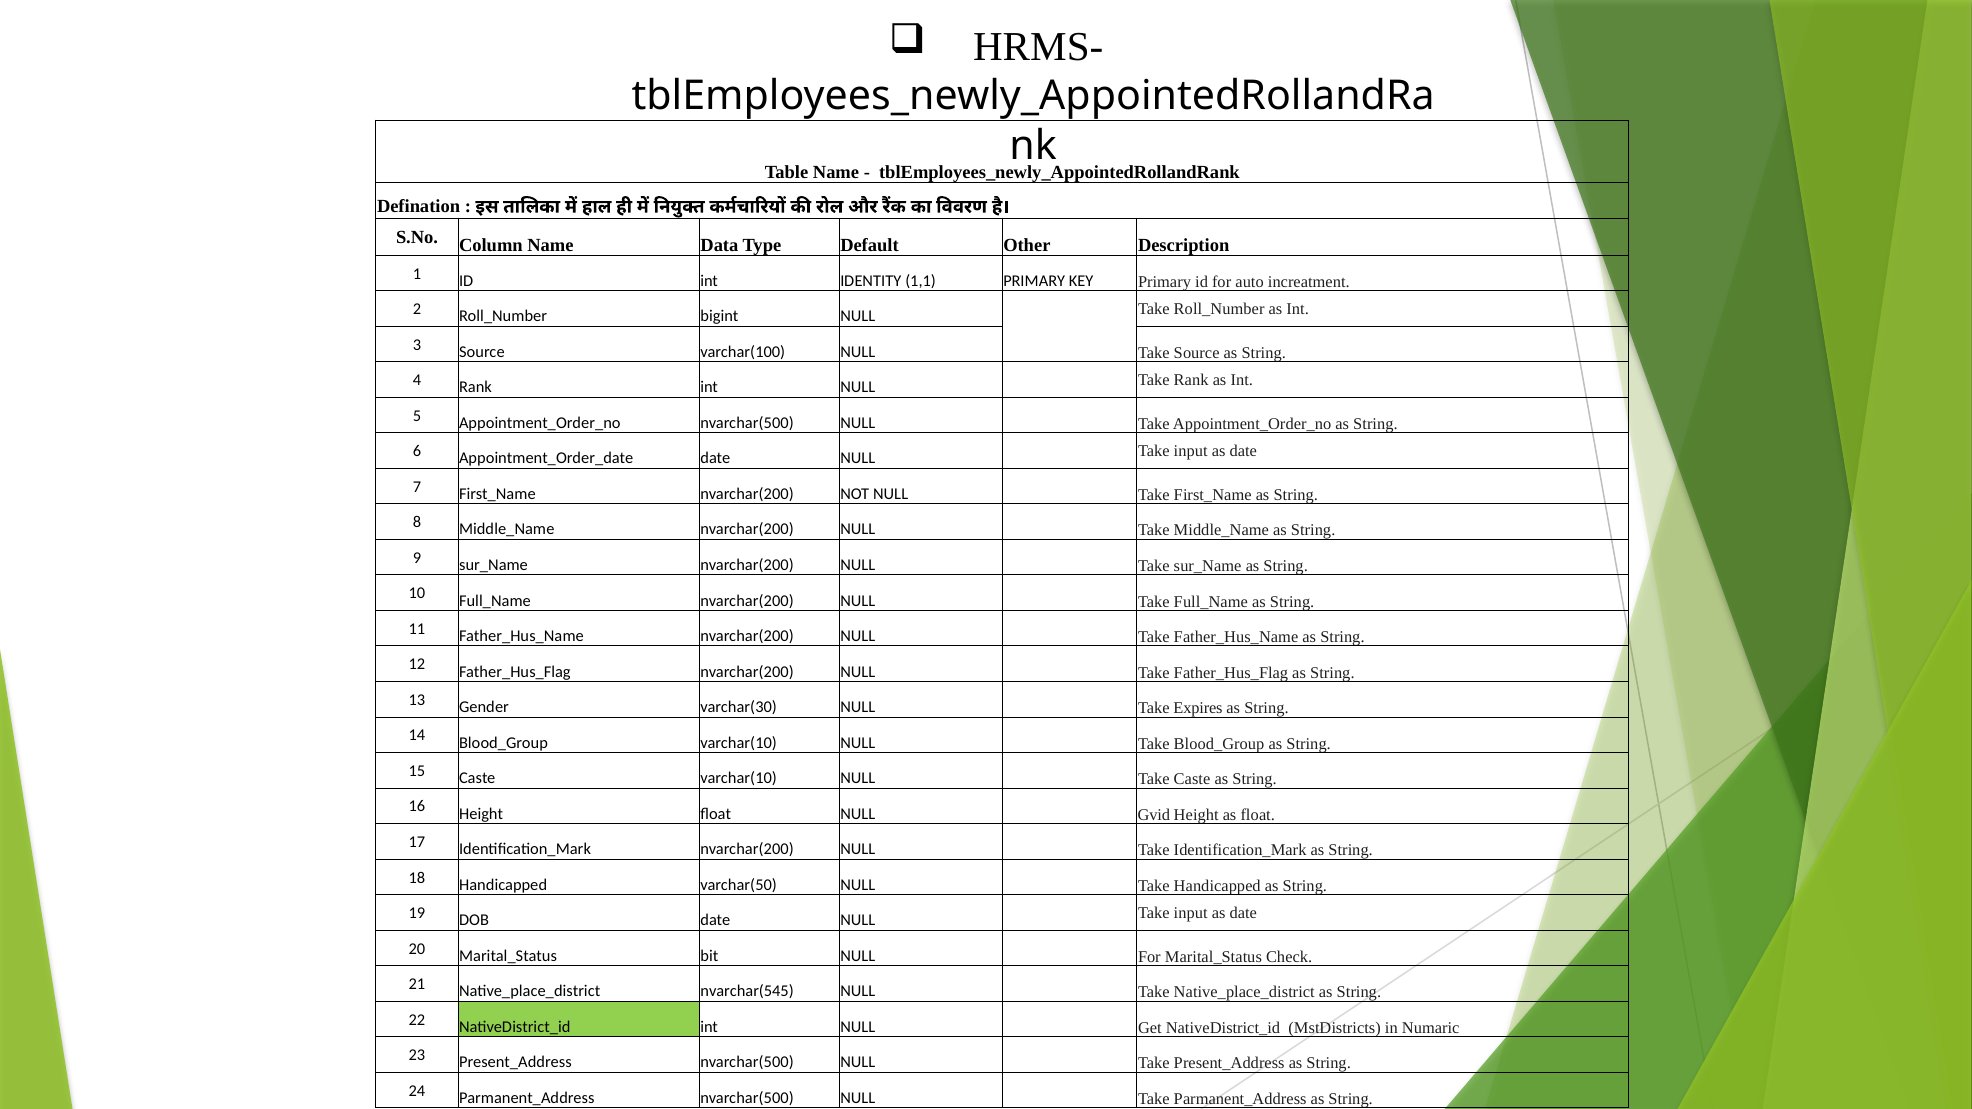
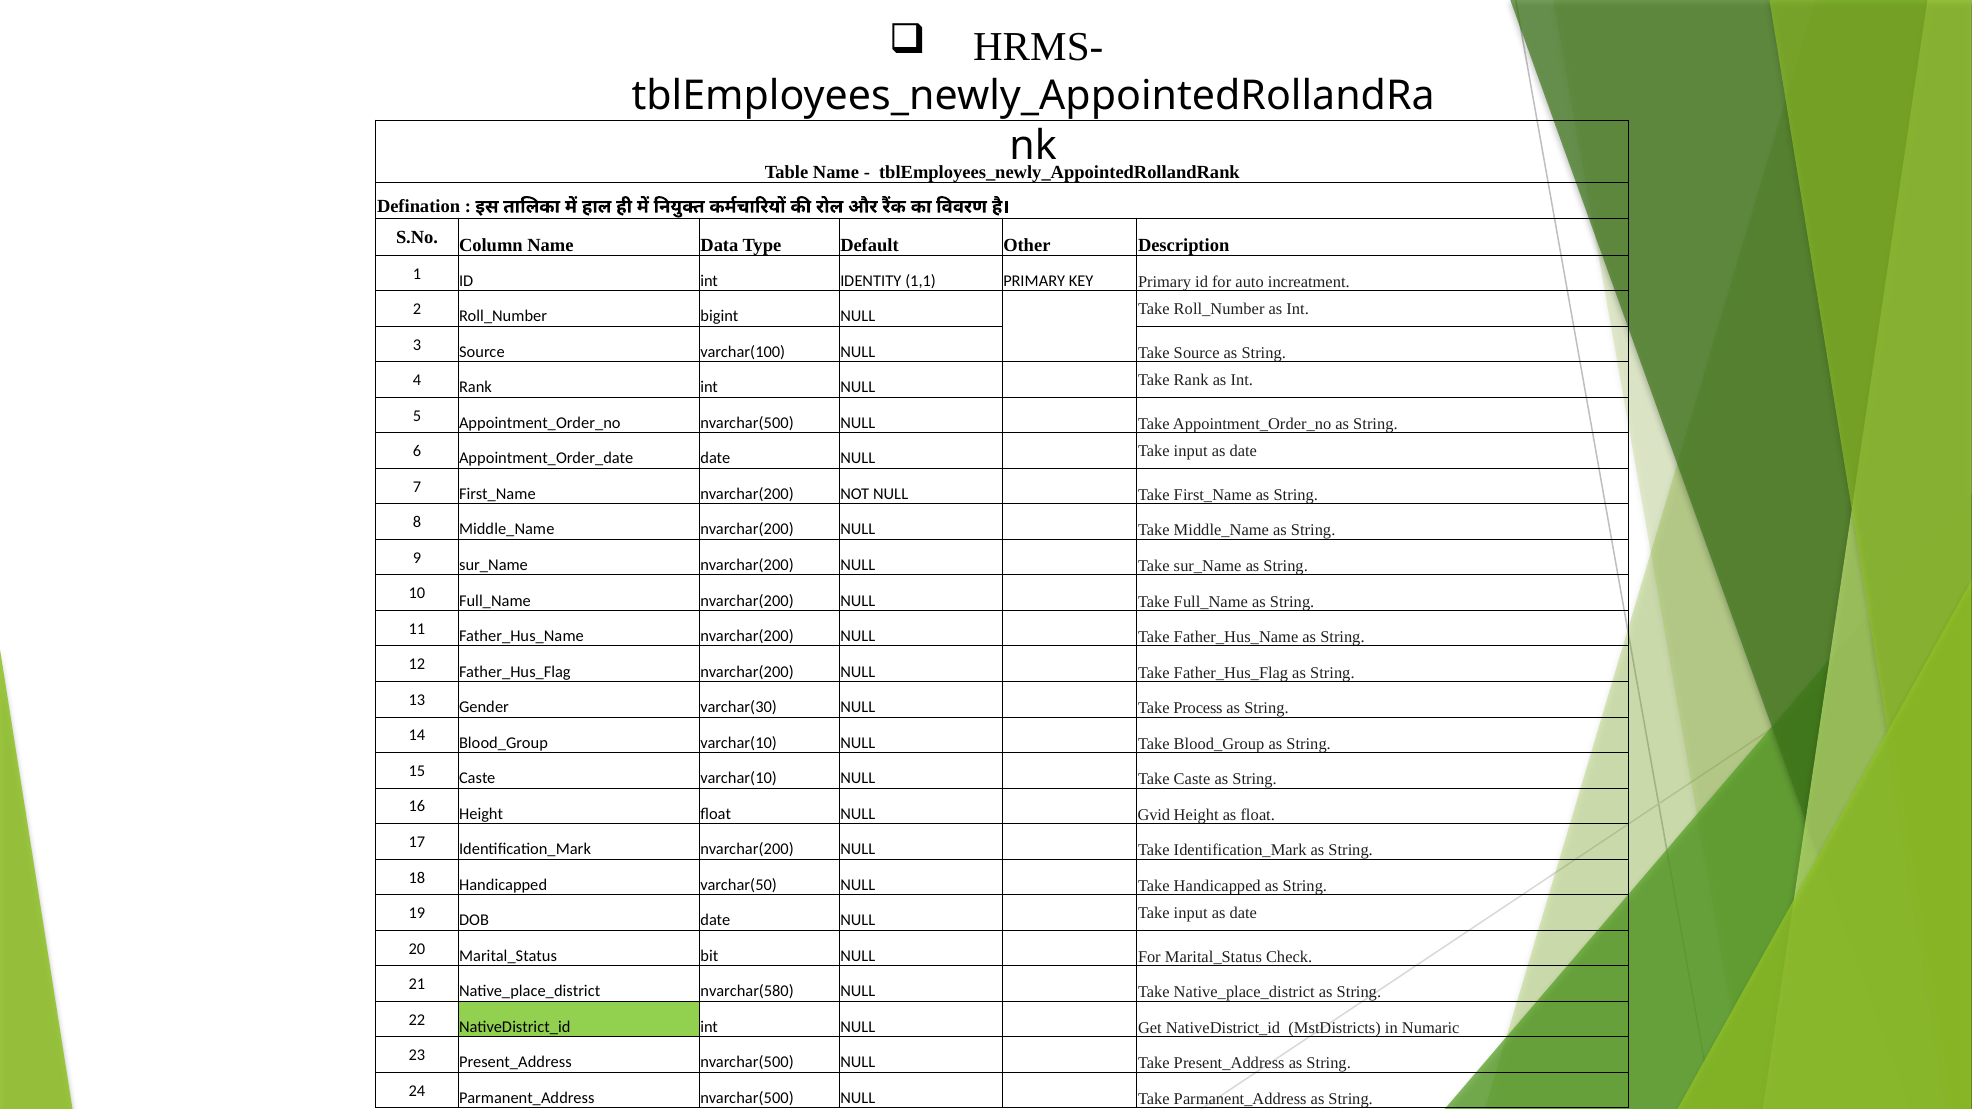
Expires: Expires -> Process
nvarchar(545: nvarchar(545 -> nvarchar(580
